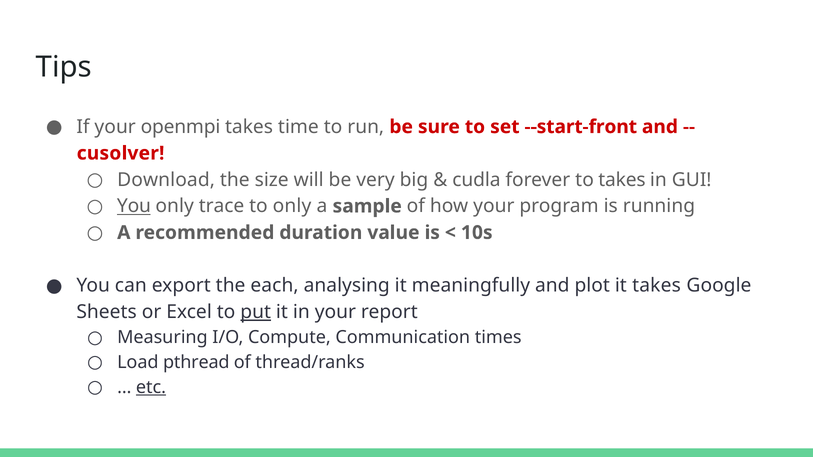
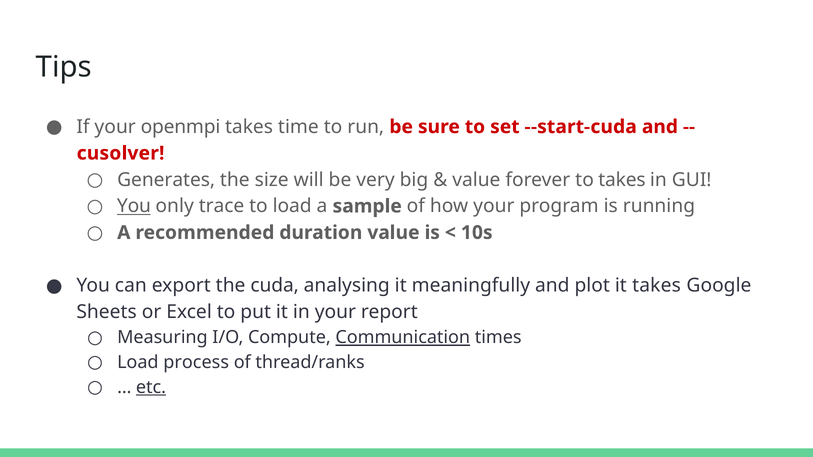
--start-front: --start-front -> --start-cuda
Download: Download -> Generates
cudla at (476, 180): cudla -> value
to only: only -> load
each: each -> cuda
put underline: present -> none
Communication underline: none -> present
pthread: pthread -> process
